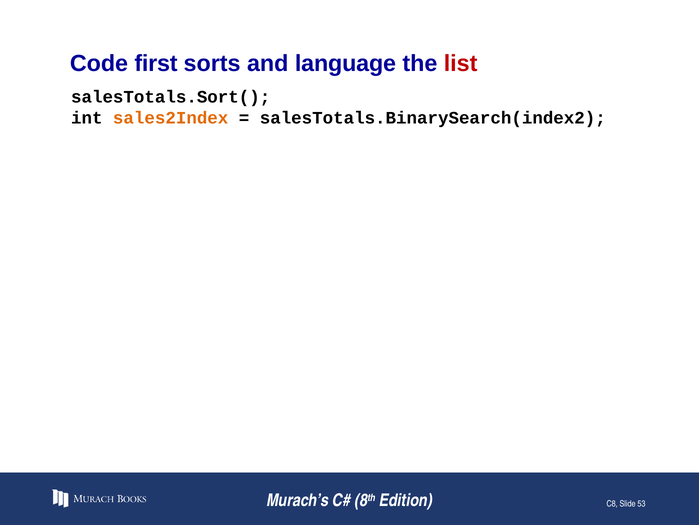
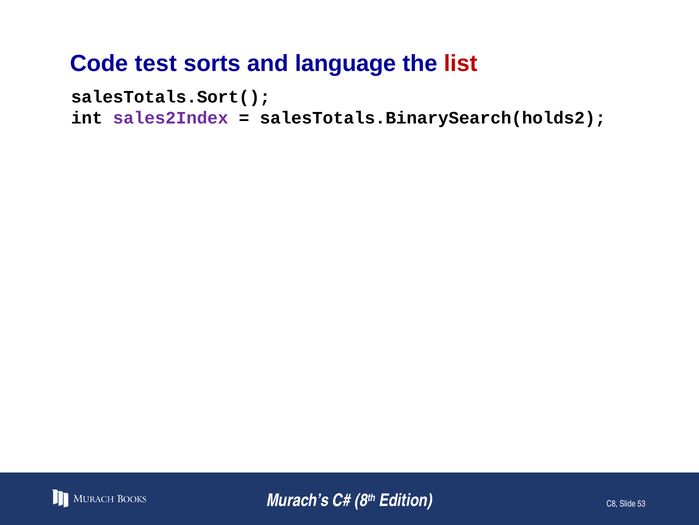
first: first -> test
sales2Index colour: orange -> purple
salesTotals.BinarySearch(index2: salesTotals.BinarySearch(index2 -> salesTotals.BinarySearch(holds2
